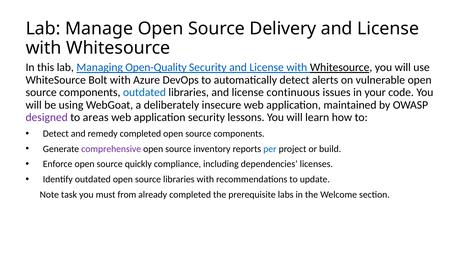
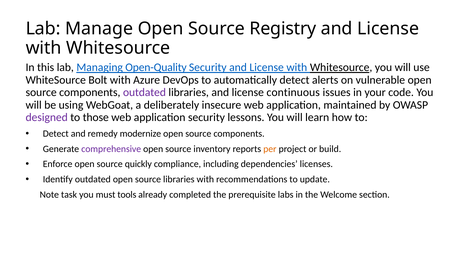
Delivery: Delivery -> Registry
outdated at (144, 92) colour: blue -> purple
areas: areas -> those
remedy completed: completed -> modernize
per colour: blue -> orange
from: from -> tools
